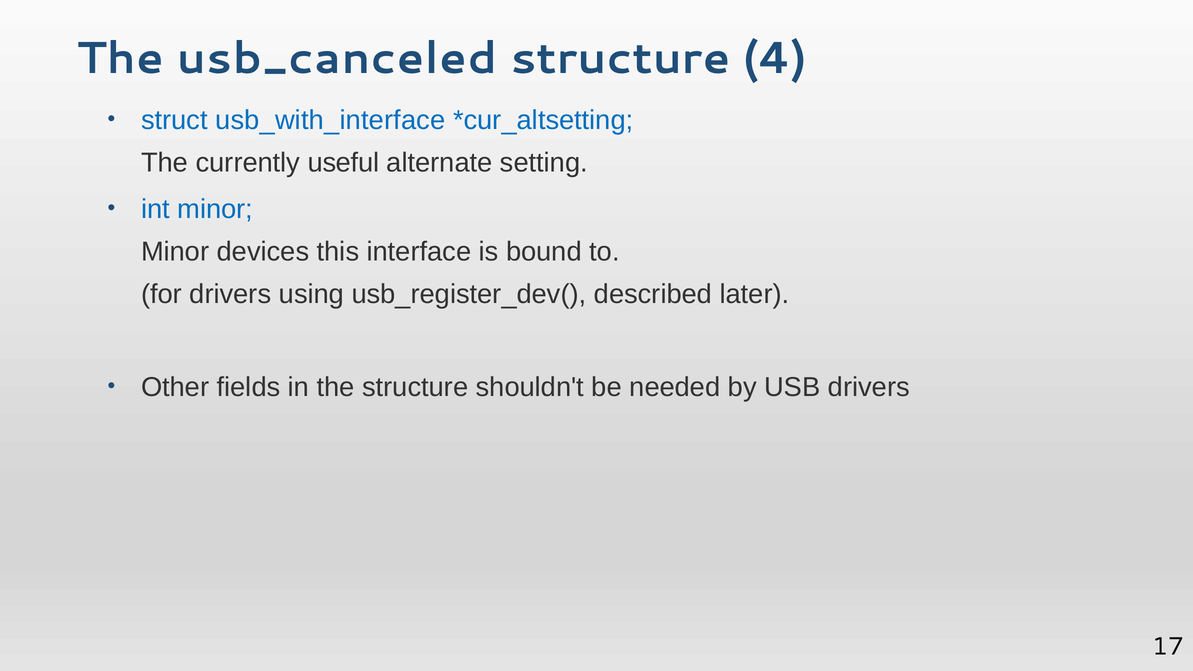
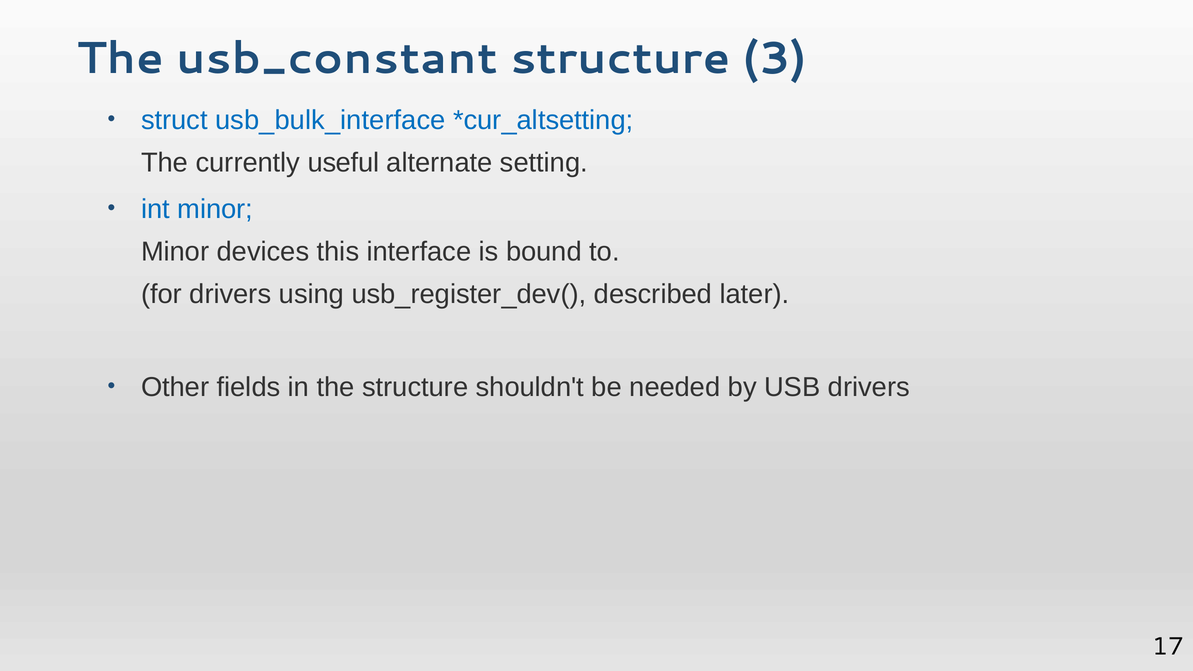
usb_canceled: usb_canceled -> usb_constant
4: 4 -> 3
usb_with_interface: usb_with_interface -> usb_bulk_interface
